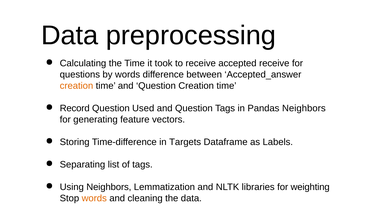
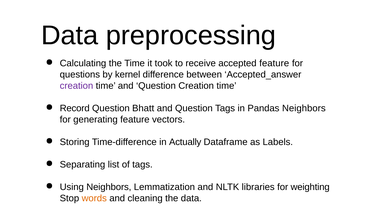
accepted receive: receive -> feature
by words: words -> kernel
creation at (76, 86) colour: orange -> purple
Used: Used -> Bhatt
Targets: Targets -> Actually
